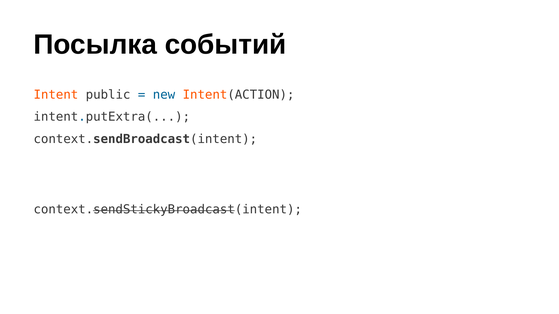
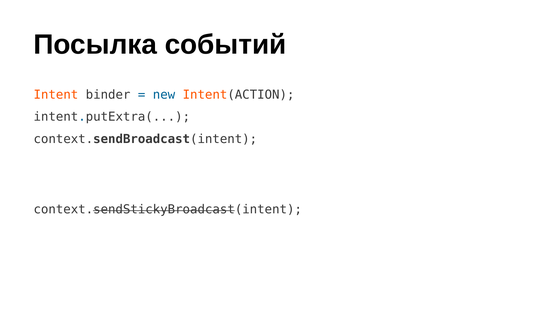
public: public -> binder
